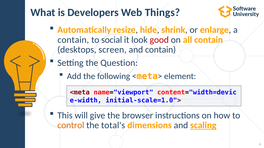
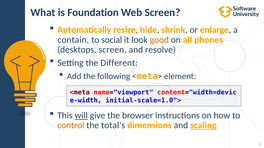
Developers: Developers -> Foundation
Web Things: Things -> Screen
good colour: red -> orange
all contain: contain -> phones
and contain: contain -> resolve
Question: Question -> Different
will underline: none -> present
